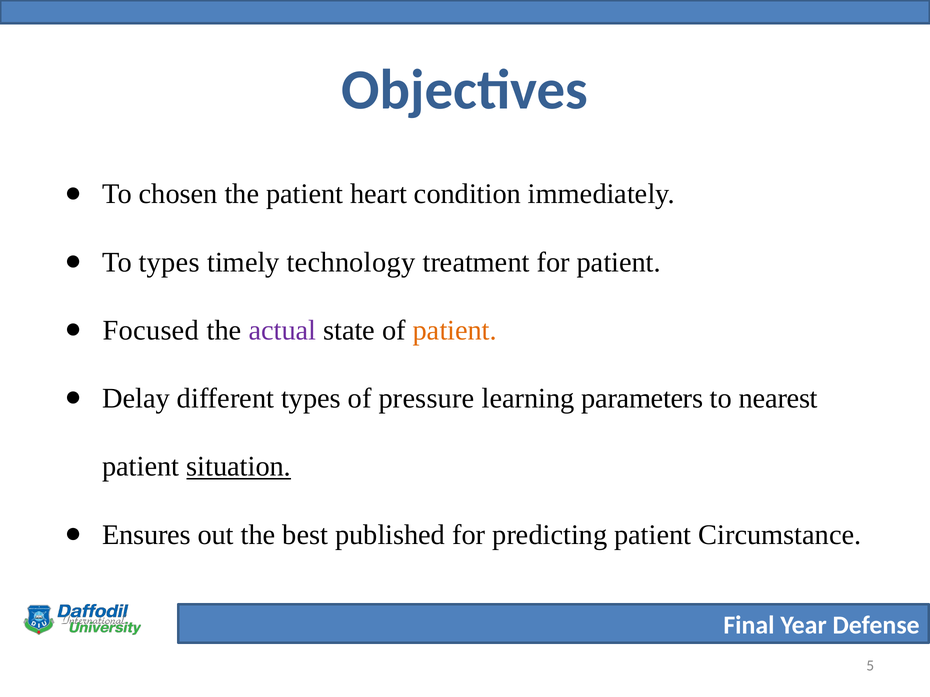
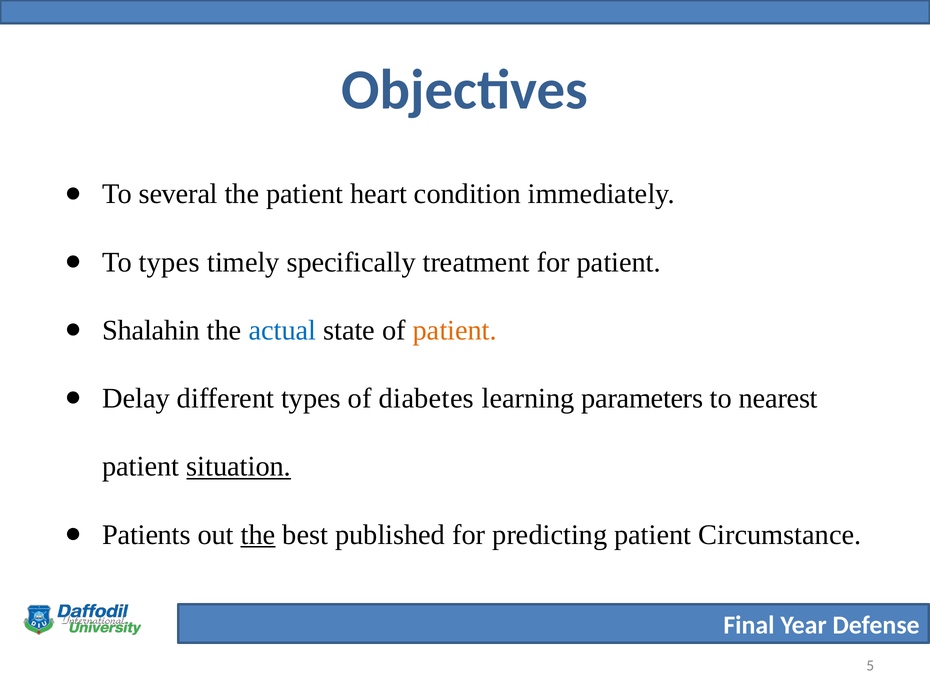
chosen: chosen -> several
technology: technology -> specifically
Focused: Focused -> Shalahin
actual colour: purple -> blue
pressure: pressure -> diabetes
Ensures: Ensures -> Patients
the at (258, 535) underline: none -> present
